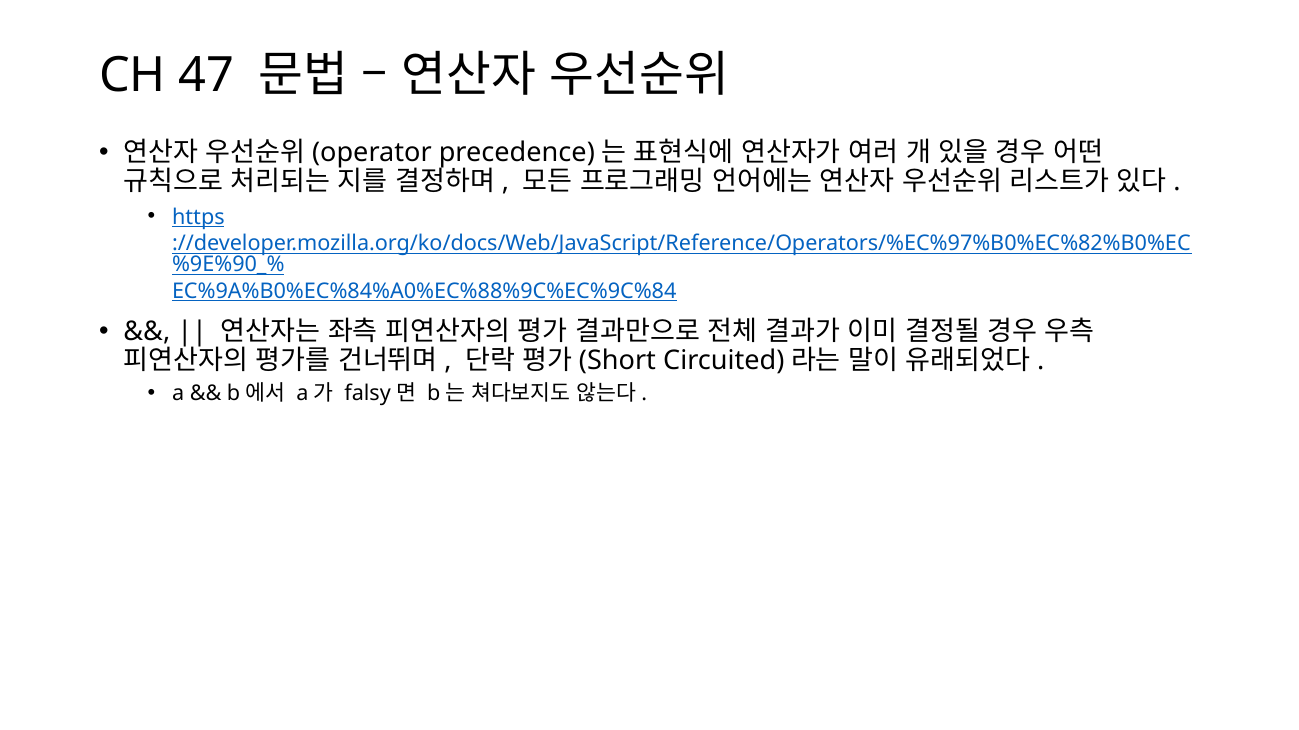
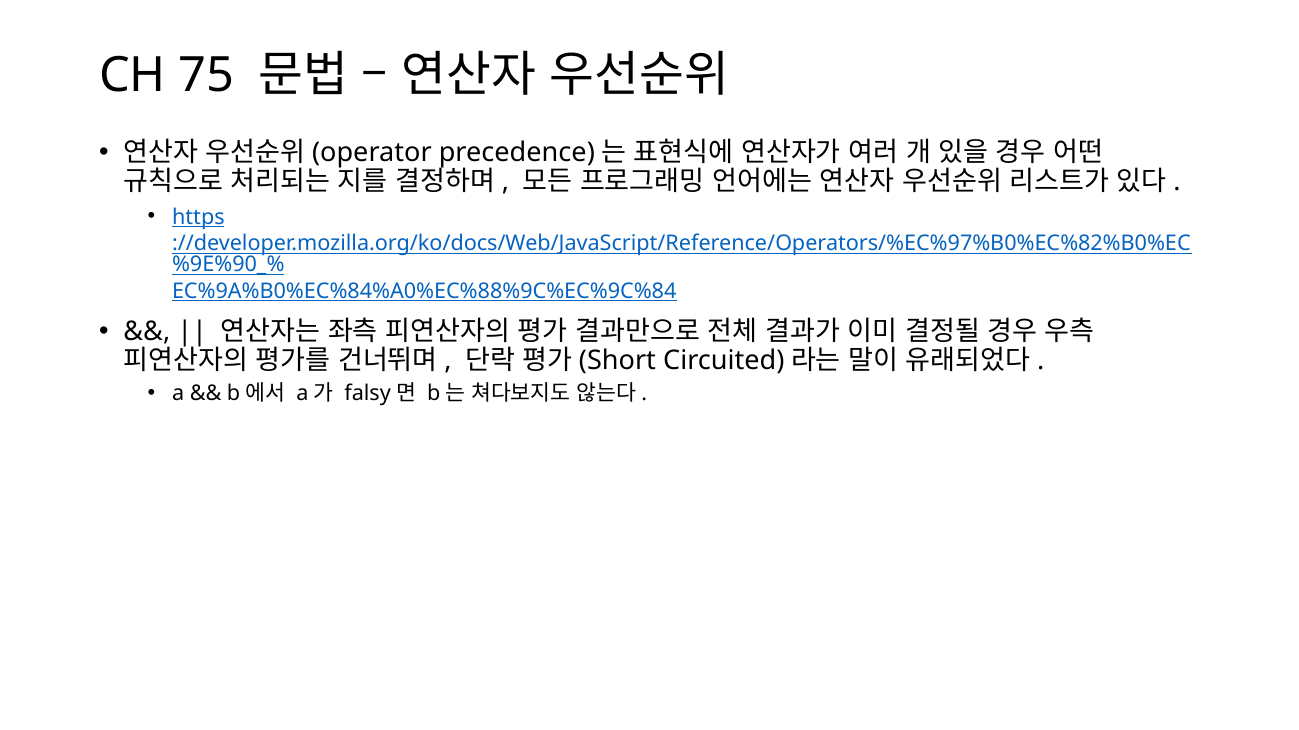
47: 47 -> 75
